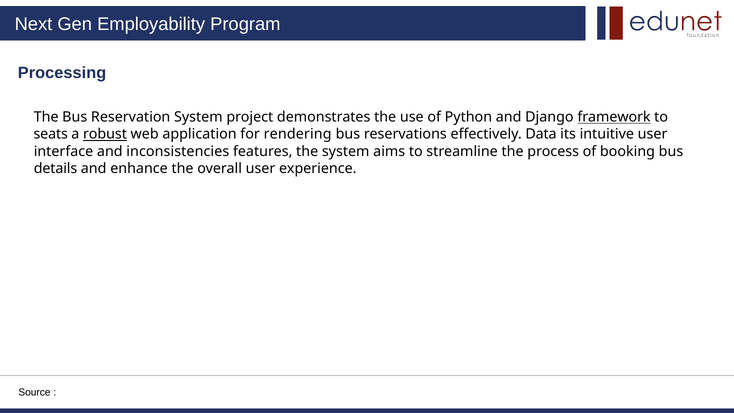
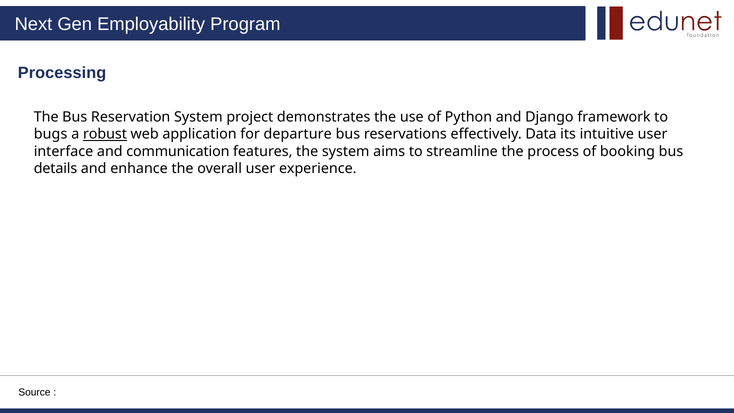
framework underline: present -> none
seats: seats -> bugs
rendering: rendering -> departure
inconsistencies: inconsistencies -> communication
